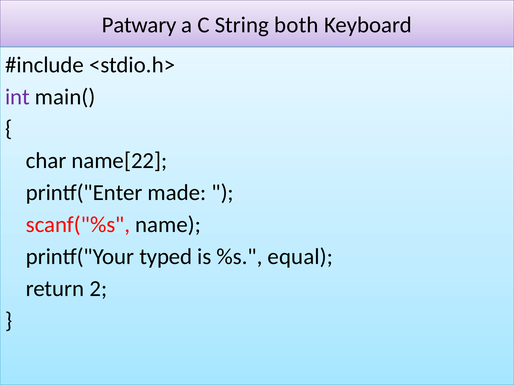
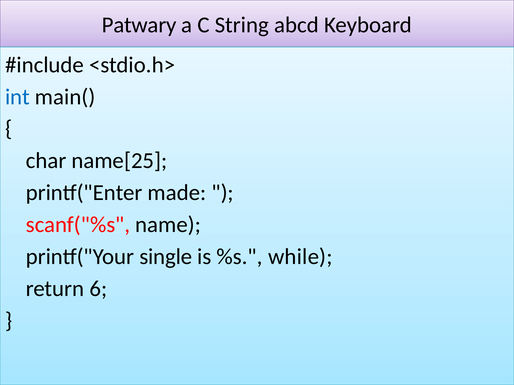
both: both -> abcd
int colour: purple -> blue
name[22: name[22 -> name[25
typed: typed -> single
equal: equal -> while
2: 2 -> 6
